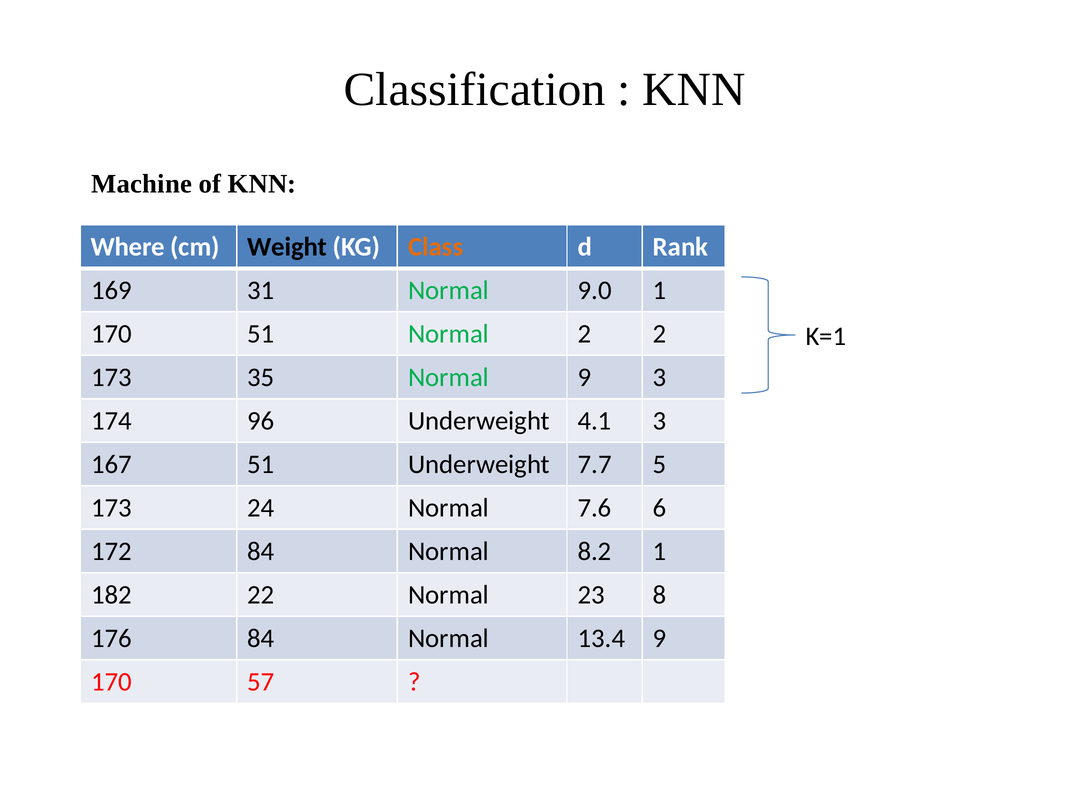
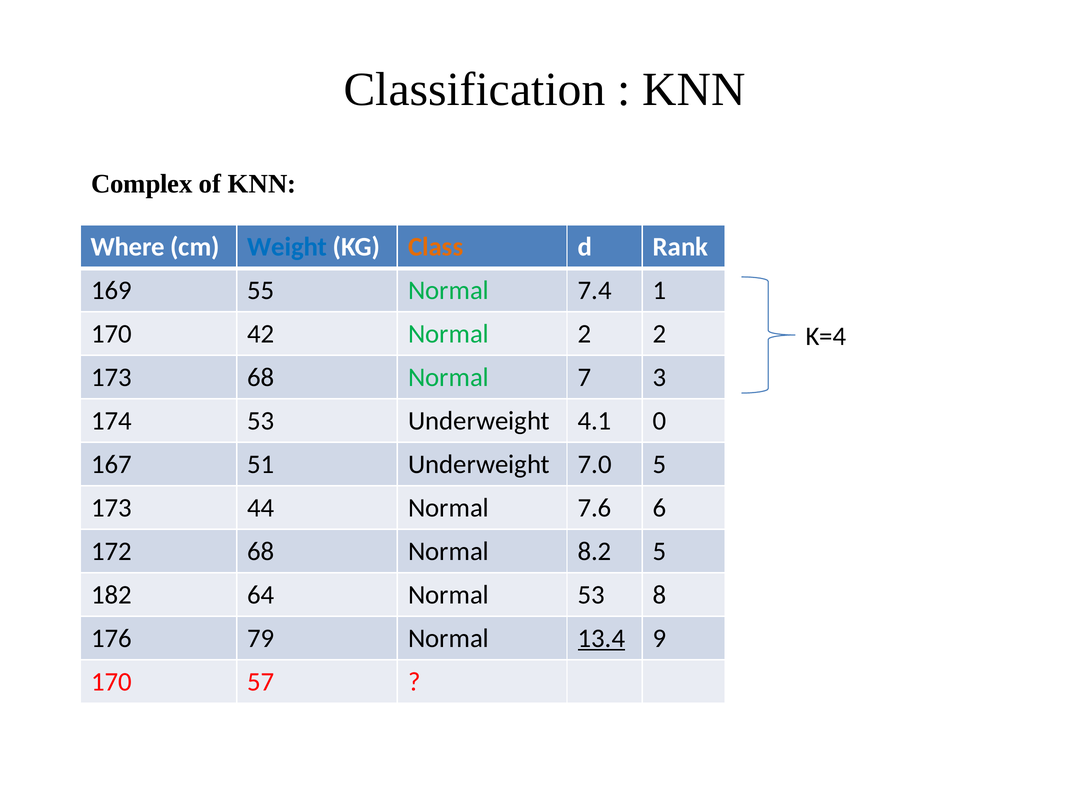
Machine: Machine -> Complex
Weight colour: black -> blue
31: 31 -> 55
9.0: 9.0 -> 7.4
170 51: 51 -> 42
K=1: K=1 -> K=4
173 35: 35 -> 68
Normal 9: 9 -> 7
174 96: 96 -> 53
4.1 3: 3 -> 0
7.7: 7.7 -> 7.0
24: 24 -> 44
172 84: 84 -> 68
8.2 1: 1 -> 5
22: 22 -> 64
Normal 23: 23 -> 53
176 84: 84 -> 79
13.4 underline: none -> present
